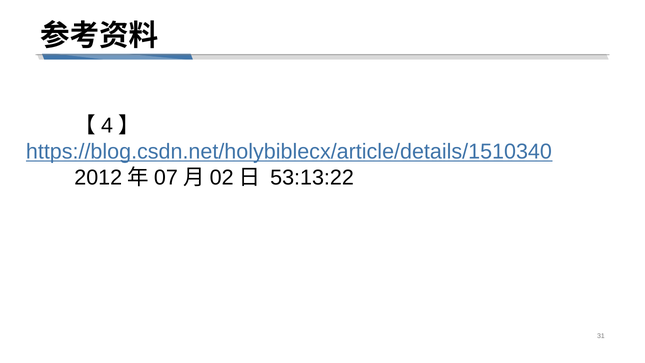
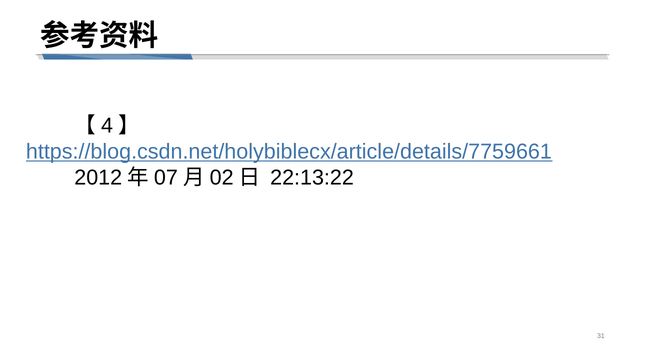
https://blog.csdn.net/holybiblecx/article/details/1510340: https://blog.csdn.net/holybiblecx/article/details/1510340 -> https://blog.csdn.net/holybiblecx/article/details/7759661
53:13:22: 53:13:22 -> 22:13:22
